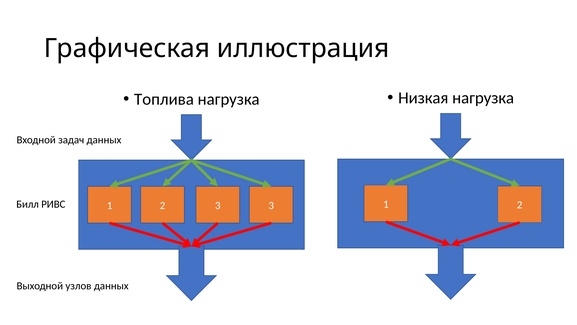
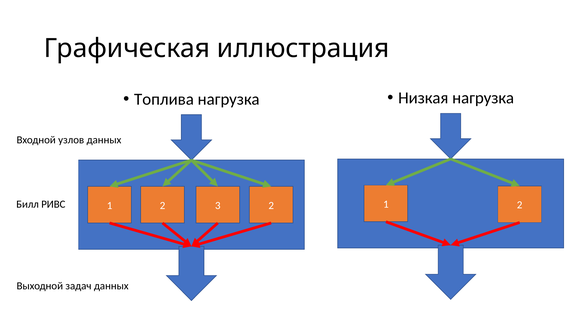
задач: задач -> узлов
3 3: 3 -> 2
узлов: узлов -> задач
